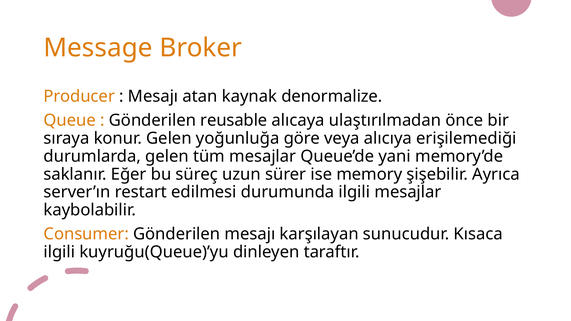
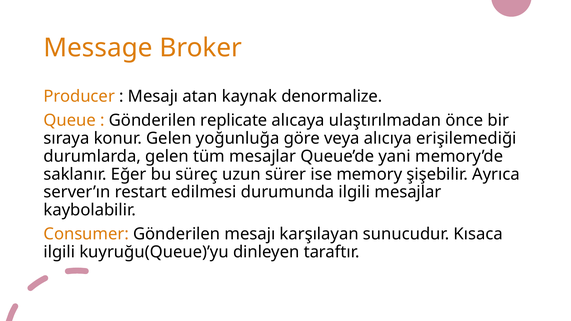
reusable: reusable -> replicate
